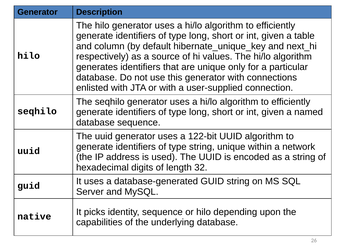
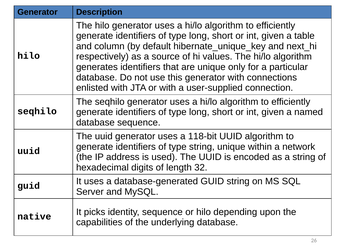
122-bit: 122-bit -> 118-bit
